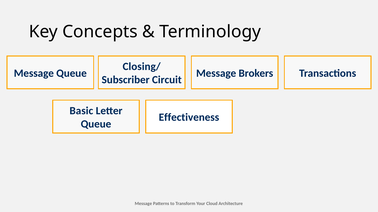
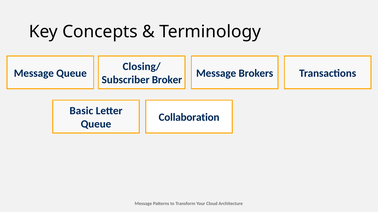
Circuit: Circuit -> Broker
Effectiveness: Effectiveness -> Collaboration
